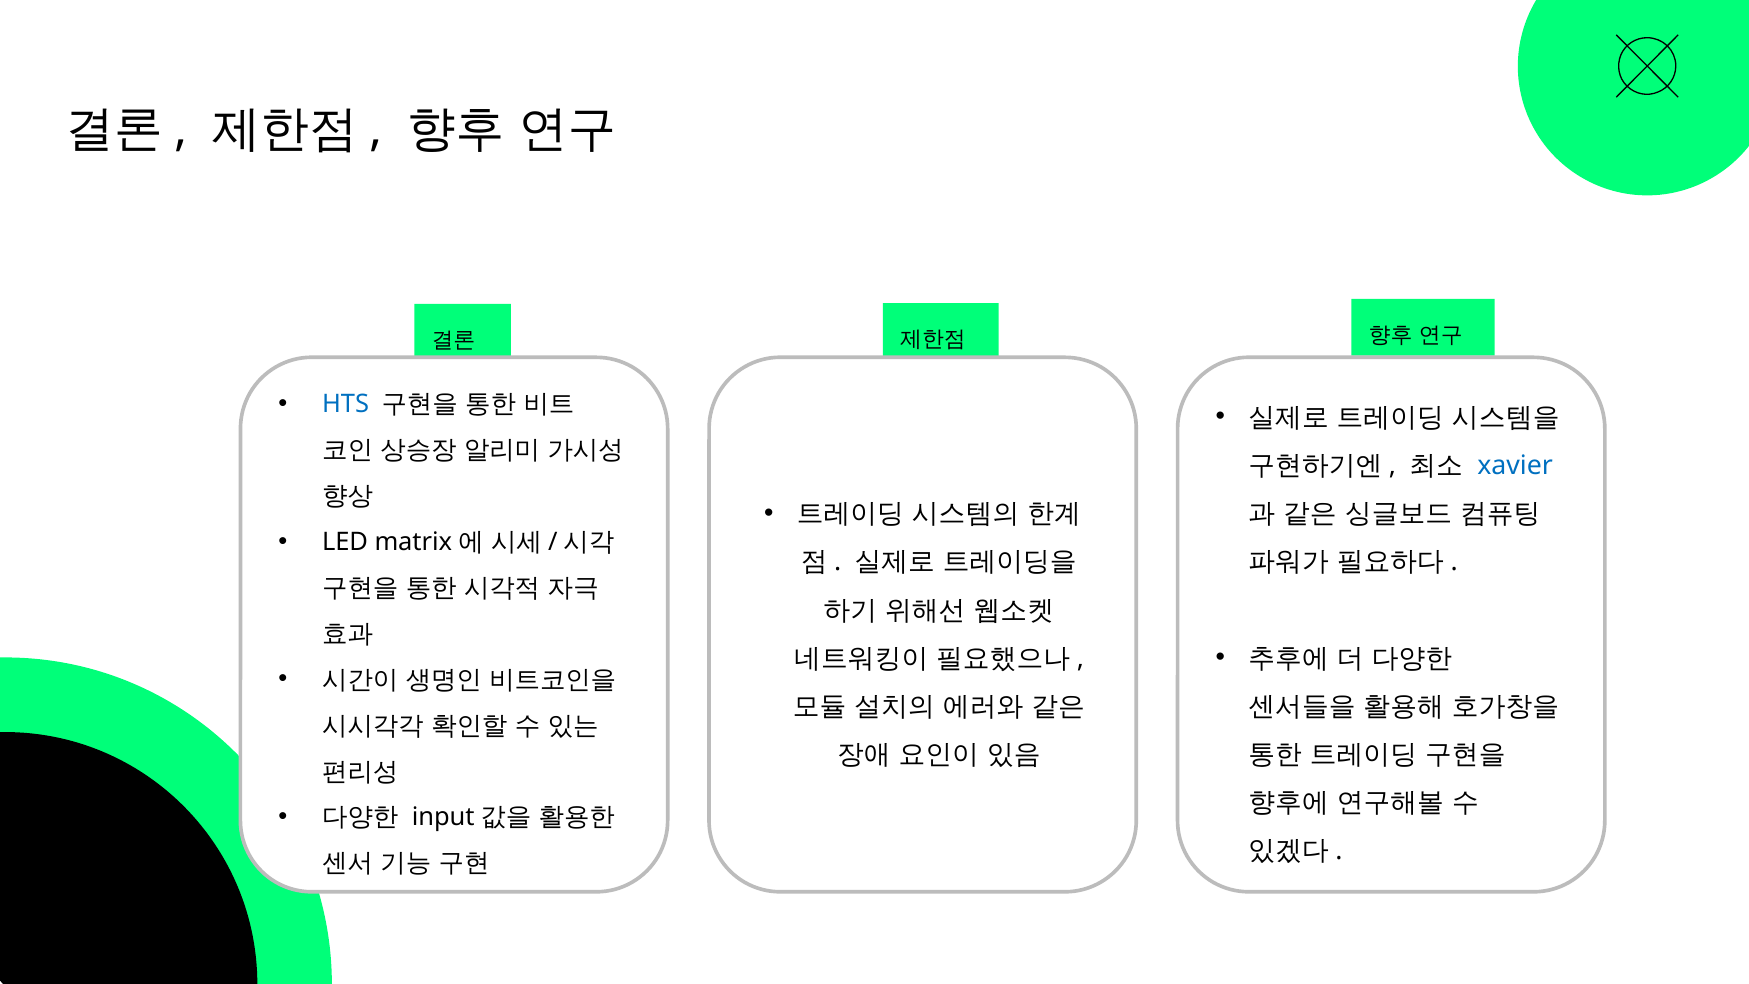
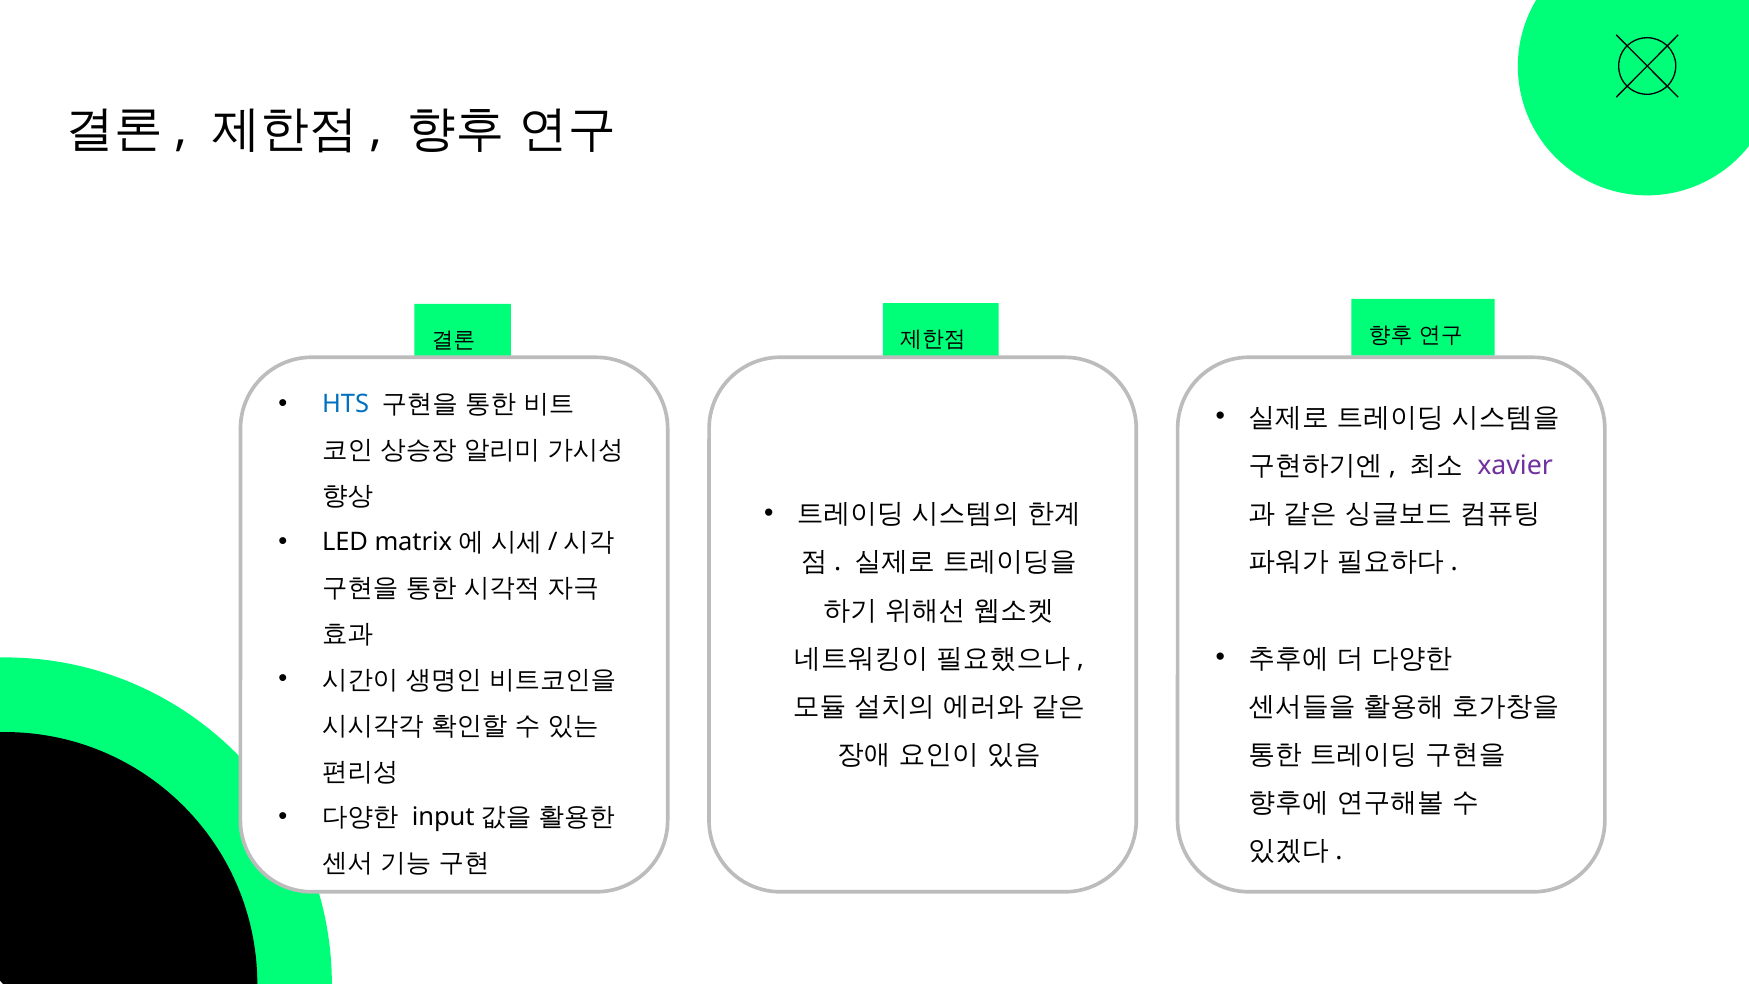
xavier colour: blue -> purple
